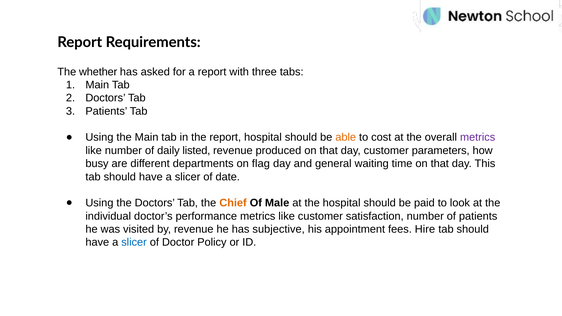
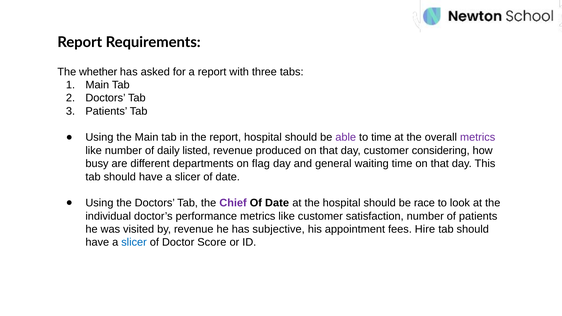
able colour: orange -> purple
to cost: cost -> time
parameters: parameters -> considering
Chief colour: orange -> purple
Male at (277, 203): Male -> Date
paid: paid -> race
Policy: Policy -> Score
